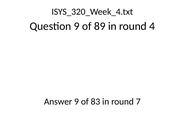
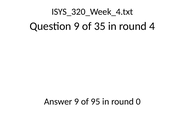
89: 89 -> 35
83: 83 -> 95
7: 7 -> 0
